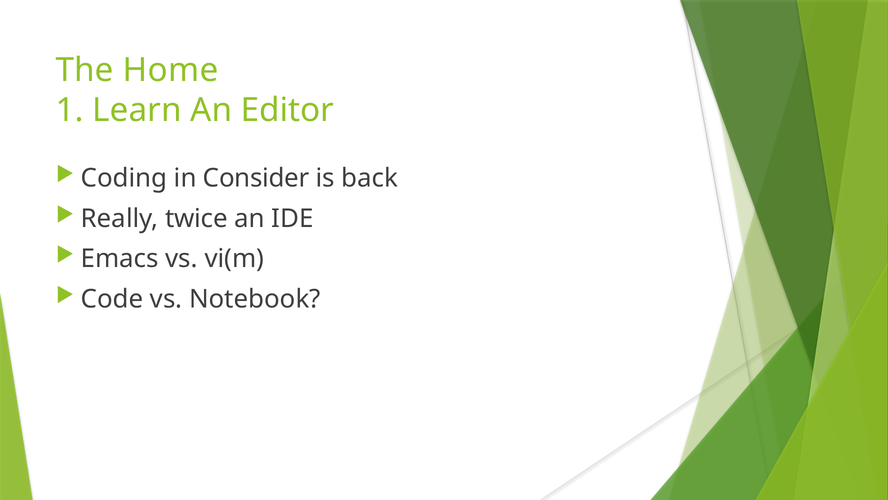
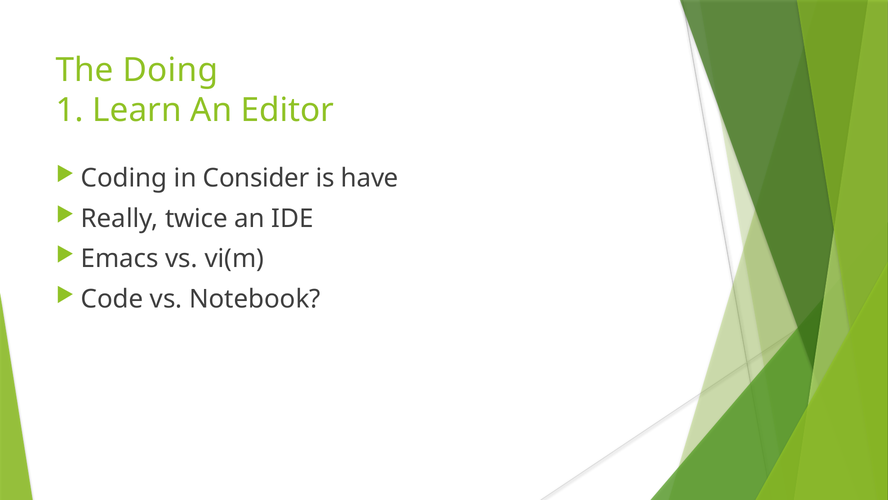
Home: Home -> Doing
back: back -> have
